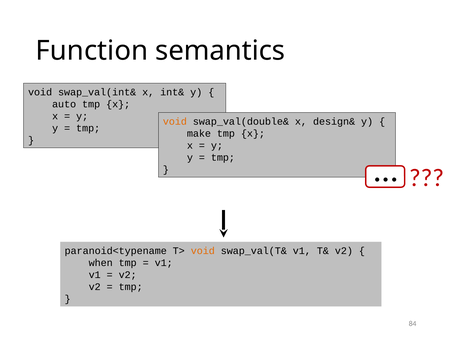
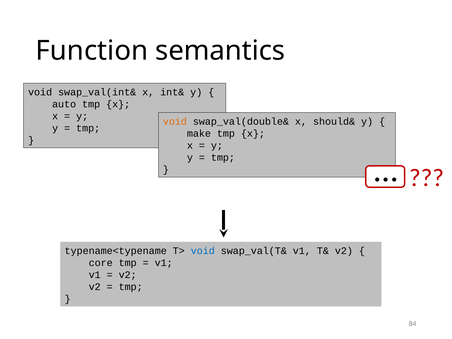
design&: design& -> should&
paranoid<typename: paranoid<typename -> typename<typename
void at (203, 251) colour: orange -> blue
when: when -> core
